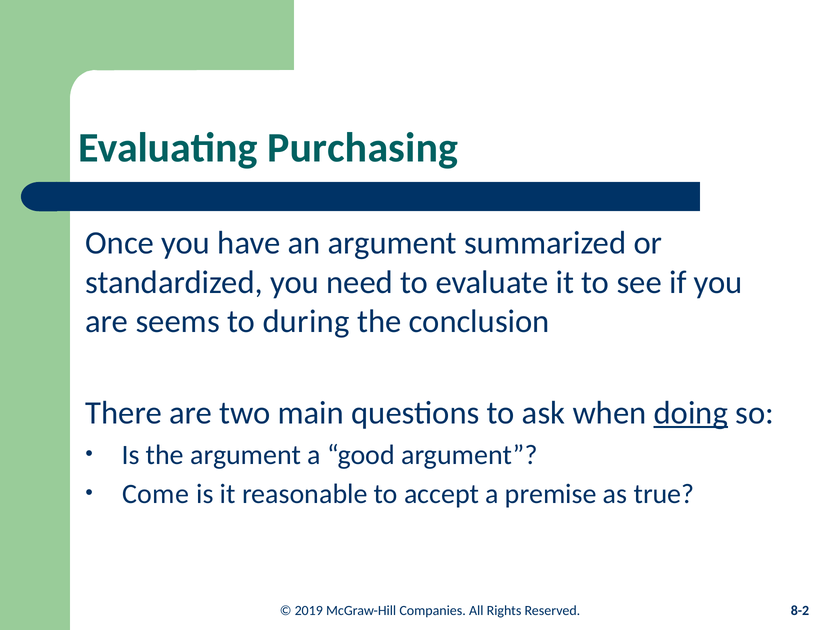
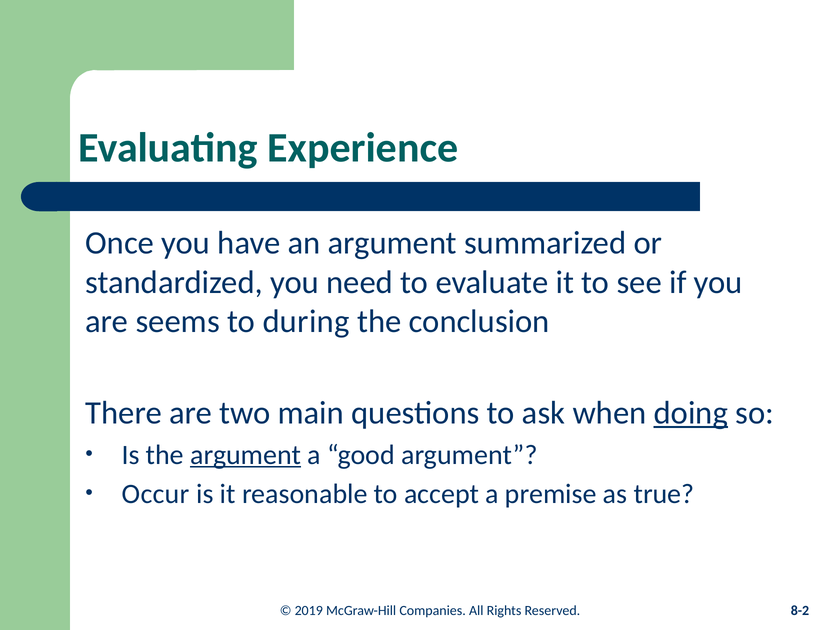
Purchasing: Purchasing -> Experience
argument at (246, 455) underline: none -> present
Come: Come -> Occur
